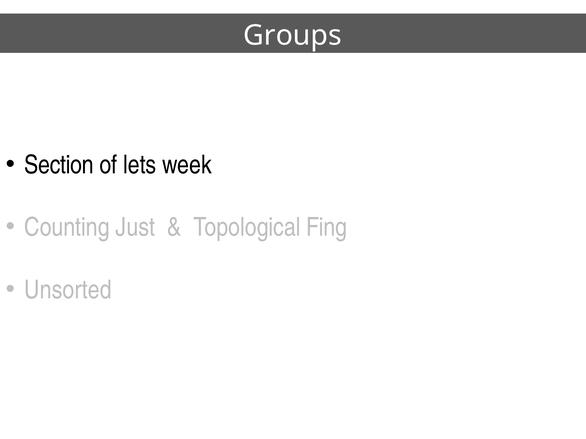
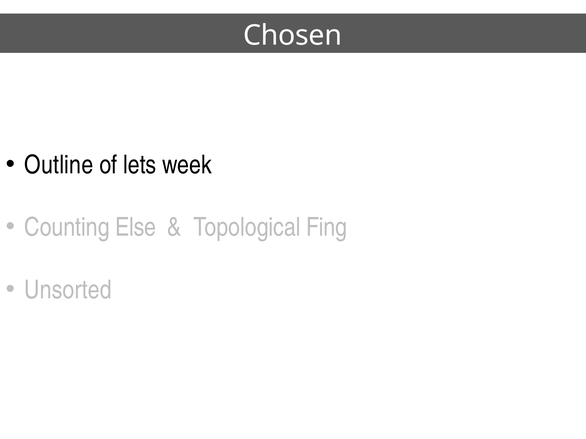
Groups: Groups -> Chosen
Section: Section -> Outline
Just: Just -> Else
